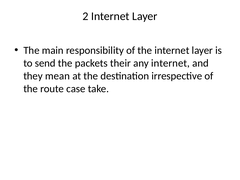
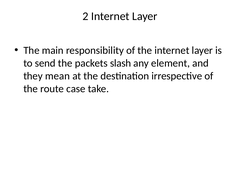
their: their -> slash
any internet: internet -> element
